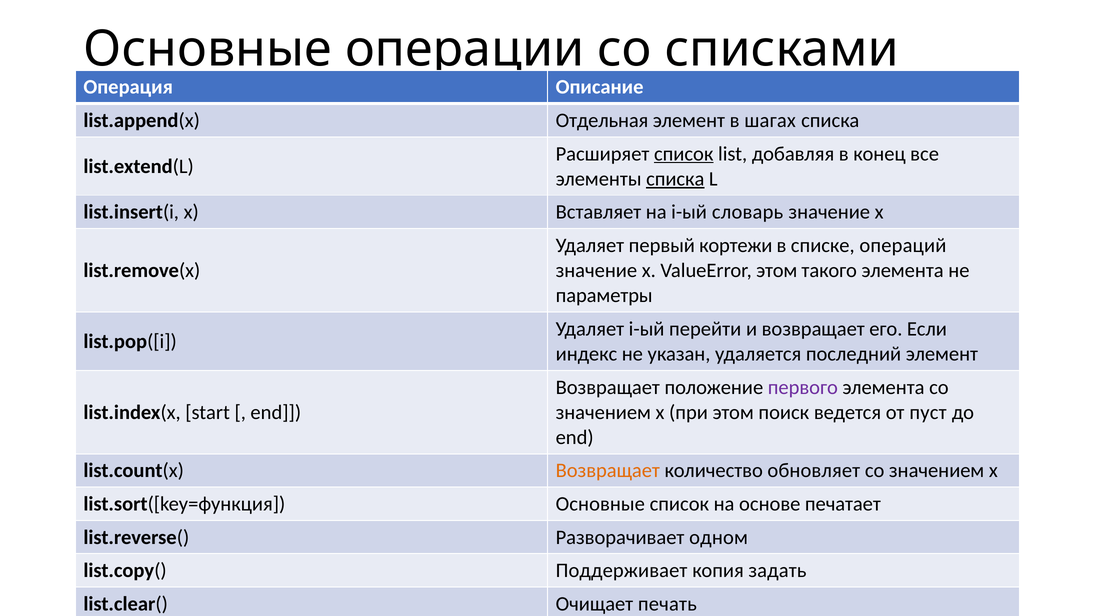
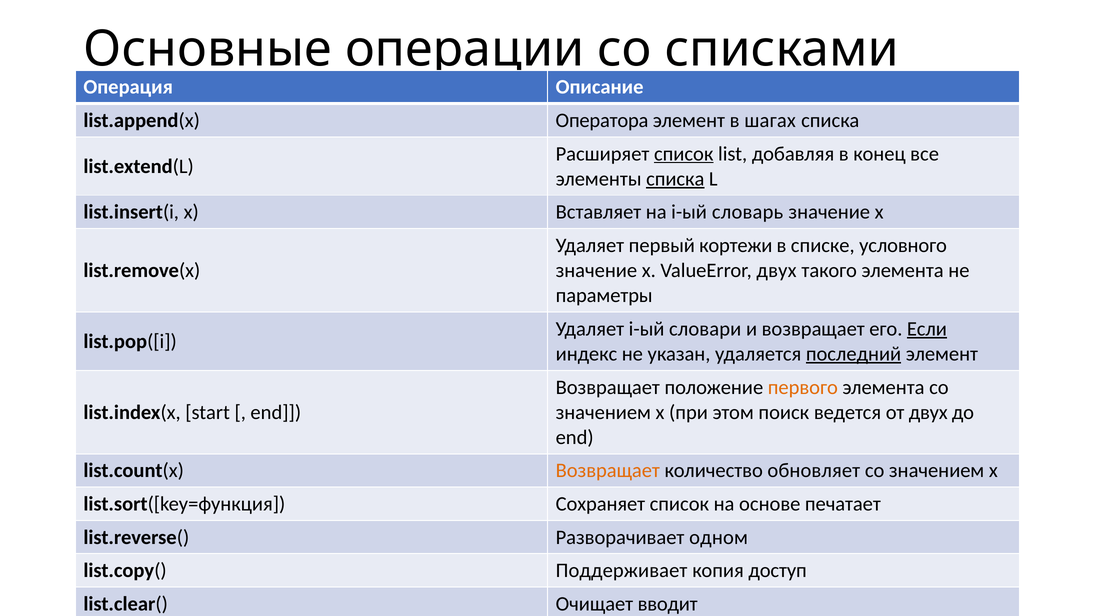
Отдельная: Отдельная -> Оператора
операций: операций -> условного
ValueError этом: этом -> двух
перейти: перейти -> словари
Если underline: none -> present
последний underline: none -> present
первого colour: purple -> orange
от пуст: пуст -> двух
list.sort([key=функция Основные: Основные -> Сохраняет
задать: задать -> доступ
печать: печать -> вводит
